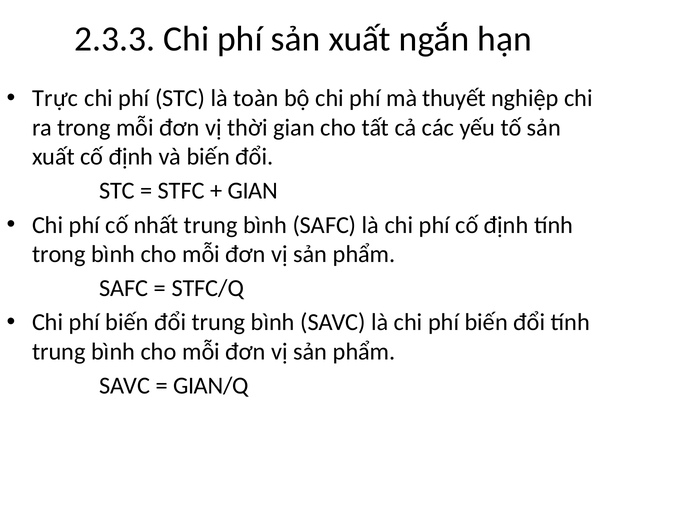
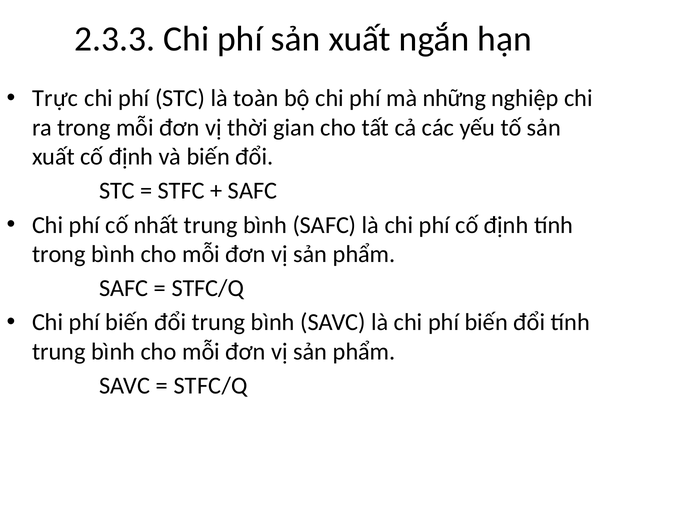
thuyết: thuyết -> những
GIAN at (253, 191): GIAN -> SAFC
GIAN/Q at (211, 385): GIAN/Q -> STFC/Q
